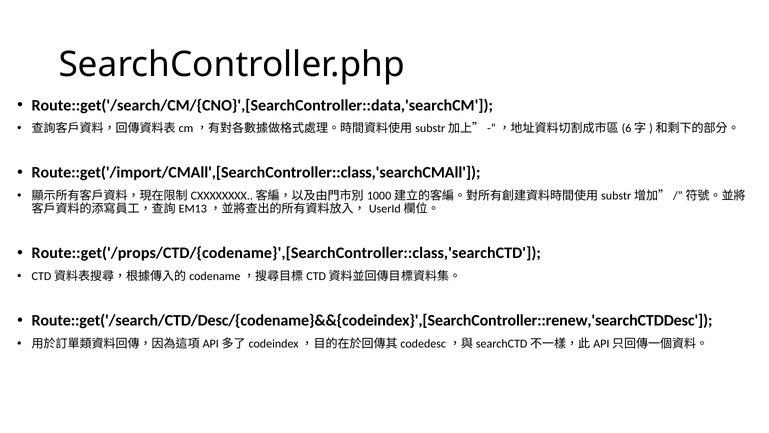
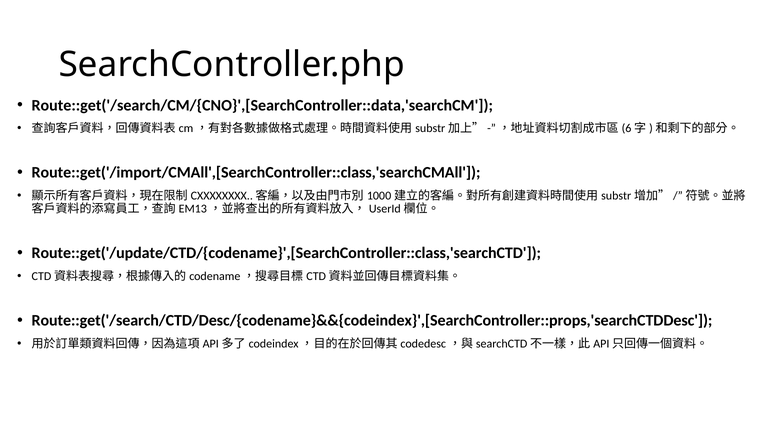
Route::get('/props/CTD/{codename}',[SearchController::class,'searchCTD: Route::get('/props/CTD/{codename}',[SearchController::class,'searchCTD -> Route::get('/update/CTD/{codename}',[SearchController::class,'searchCTD
Route::get('/search/CTD/Desc/{codename}&&{codeindex}',[SearchController::renew,'searchCTDDesc: Route::get('/search/CTD/Desc/{codename}&&{codeindex}',[SearchController::renew,'searchCTDDesc -> Route::get('/search/CTD/Desc/{codename}&&{codeindex}',[SearchController::props,'searchCTDDesc
